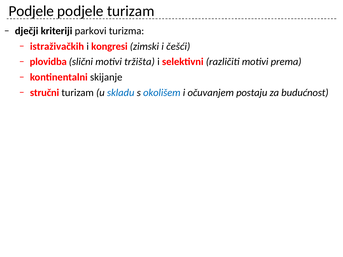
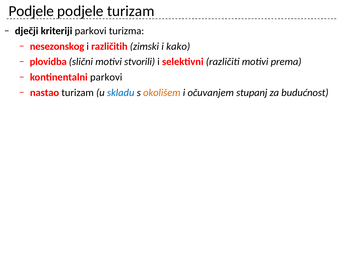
istraživačkih: istraživačkih -> nesezonskog
kongresi: kongresi -> različitih
češći: češći -> kako
tržišta: tržišta -> stvorili
kontinentalni skijanje: skijanje -> parkovi
stručni: stručni -> nastao
okolišem colour: blue -> orange
postaju: postaju -> stupanj
